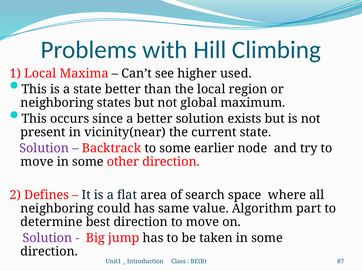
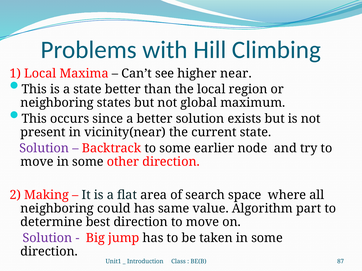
used: used -> near
Defines: Defines -> Making
